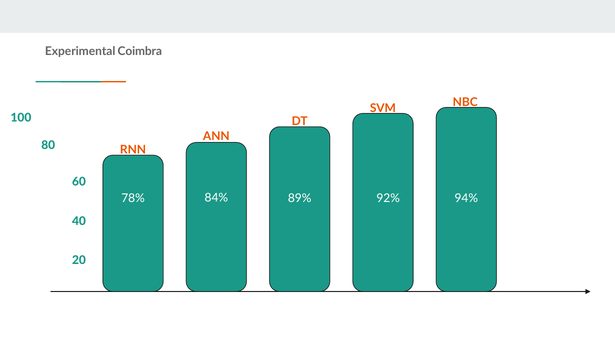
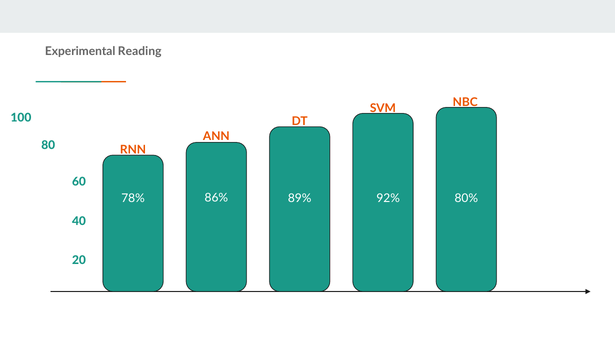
Coimbra: Coimbra -> Reading
84%: 84% -> 86%
94%: 94% -> 80%
